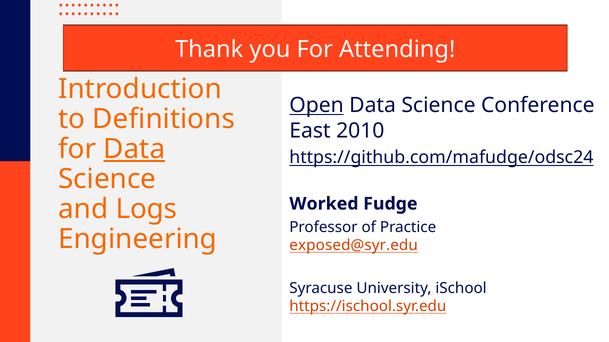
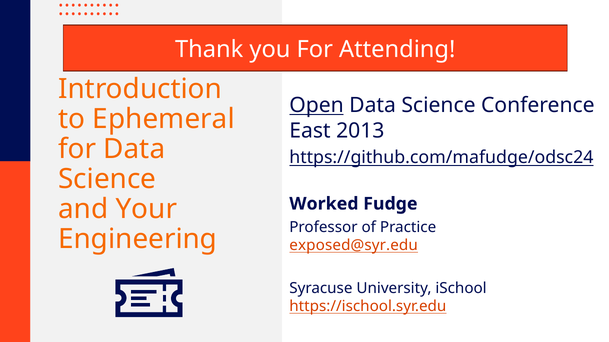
Definitions: Definitions -> Ephemeral
2010: 2010 -> 2013
Data at (134, 149) underline: present -> none
Logs: Logs -> Your
